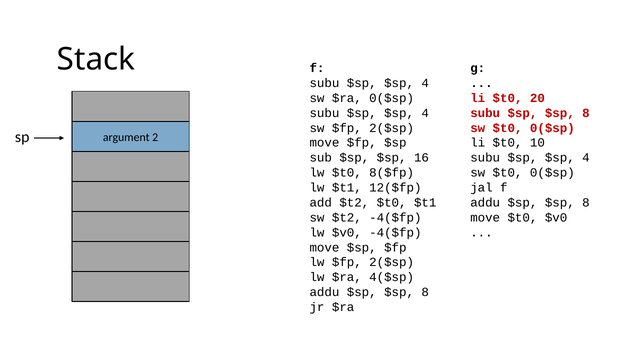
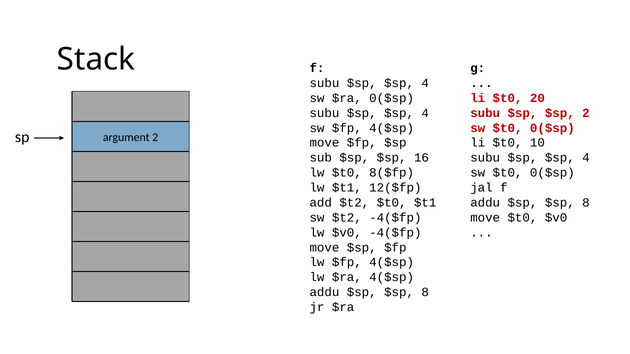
subu $sp $sp 8: 8 -> 2
sw $fp 2($sp: 2($sp -> 4($sp
lw $fp 2($sp: 2($sp -> 4($sp
